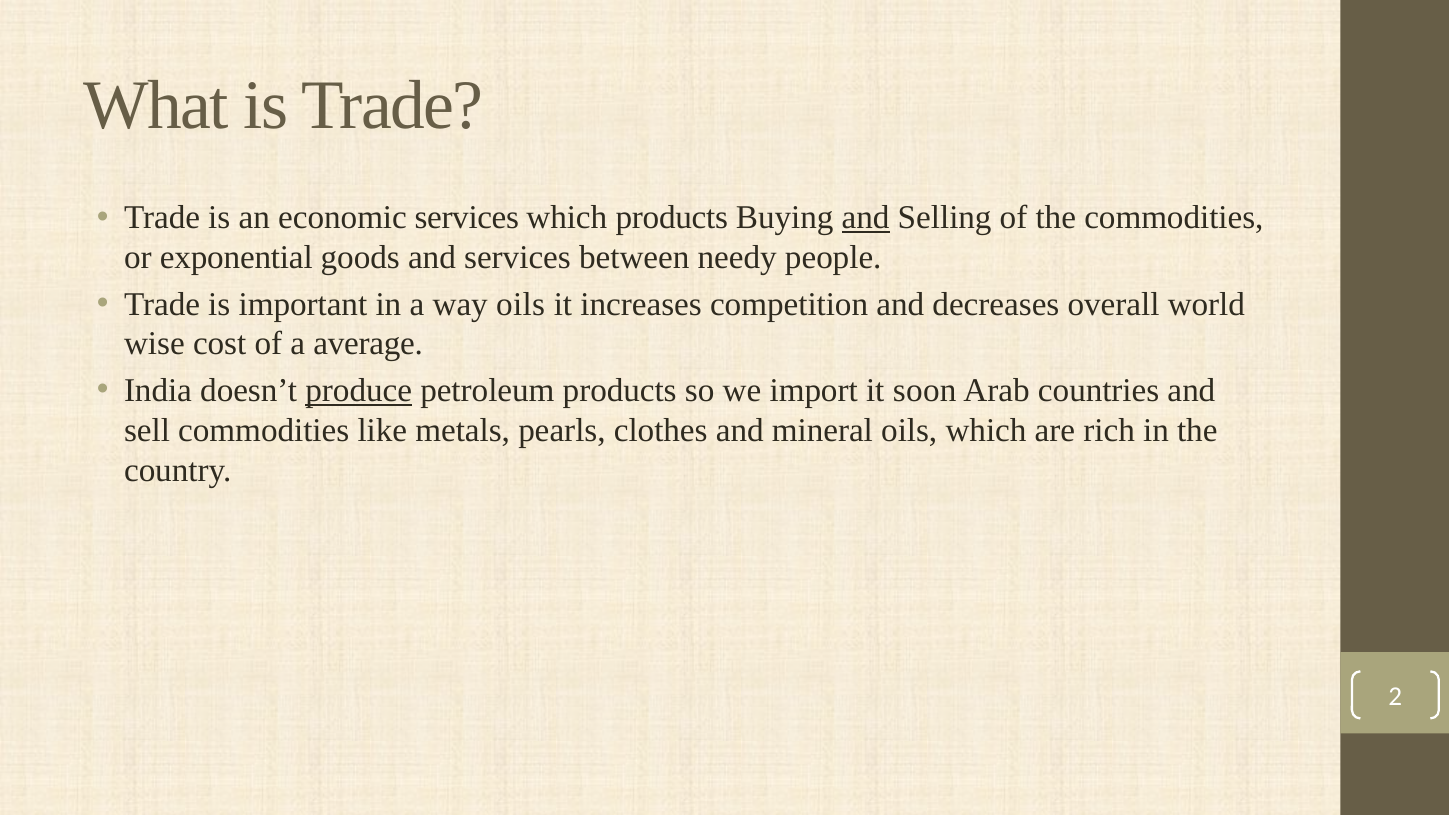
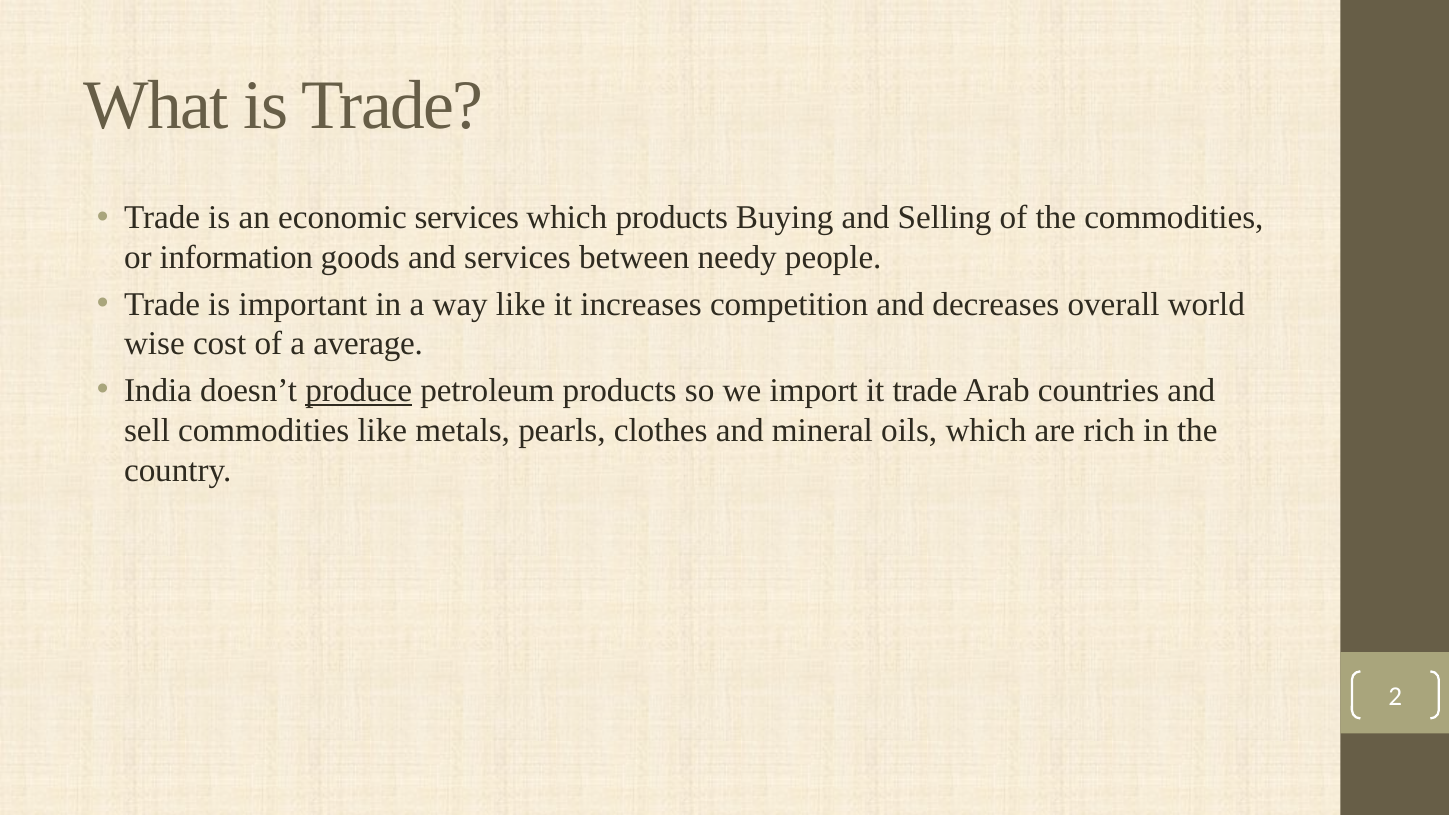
and at (866, 218) underline: present -> none
exponential: exponential -> information
way oils: oils -> like
it soon: soon -> trade
